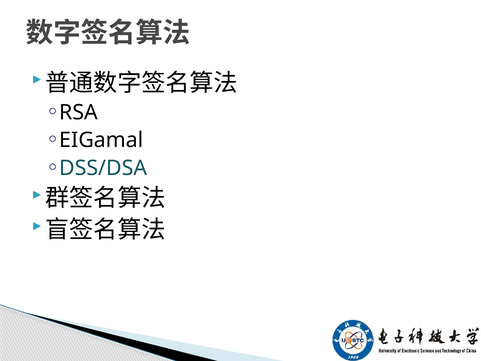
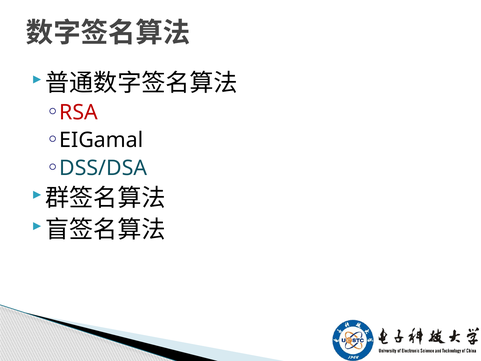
RSA colour: black -> red
